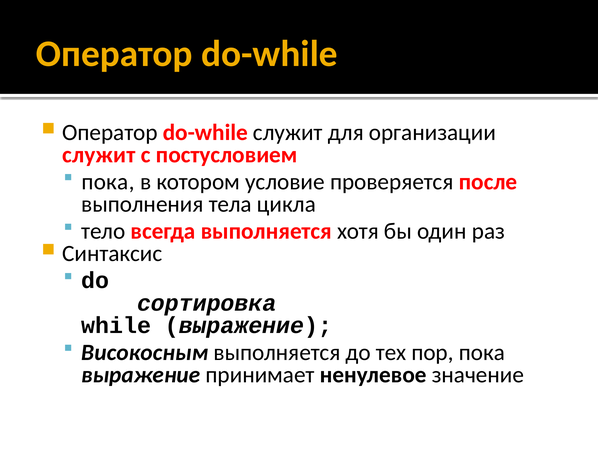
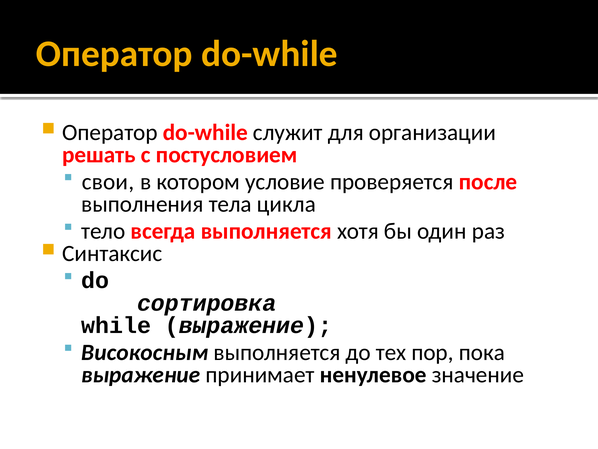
служит at (99, 155): служит -> решать
пока at (108, 182): пока -> свои
